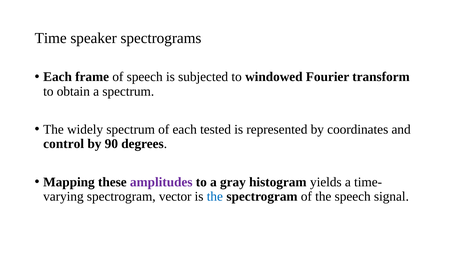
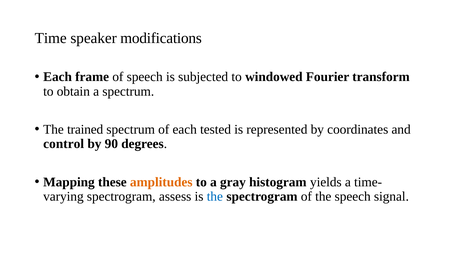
spectrograms: spectrograms -> modifications
widely: widely -> trained
amplitudes colour: purple -> orange
vector: vector -> assess
